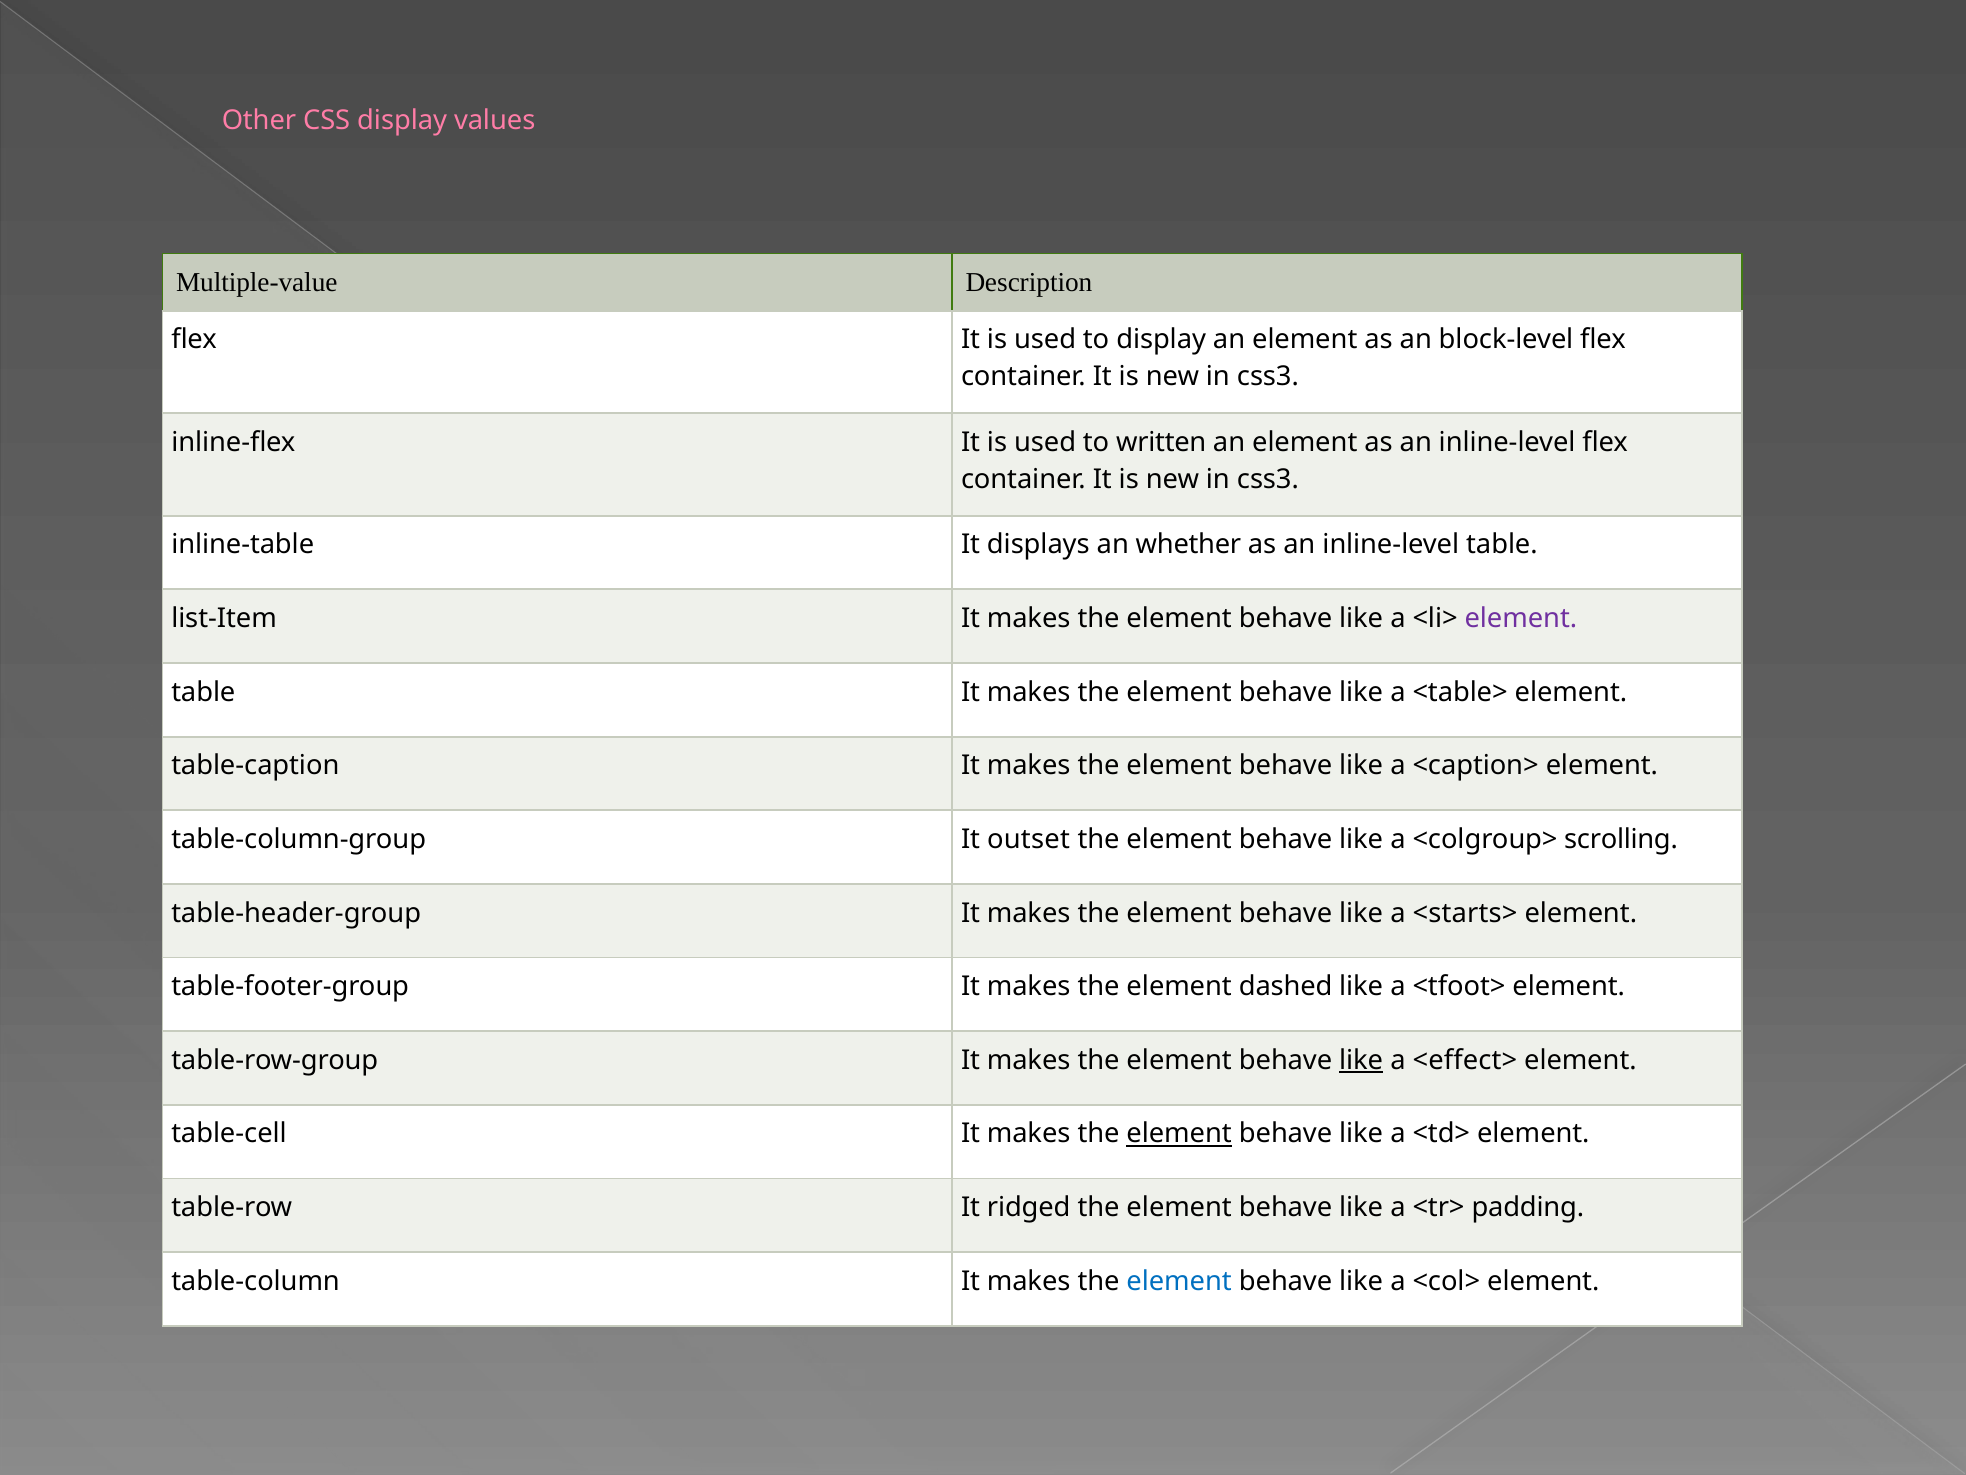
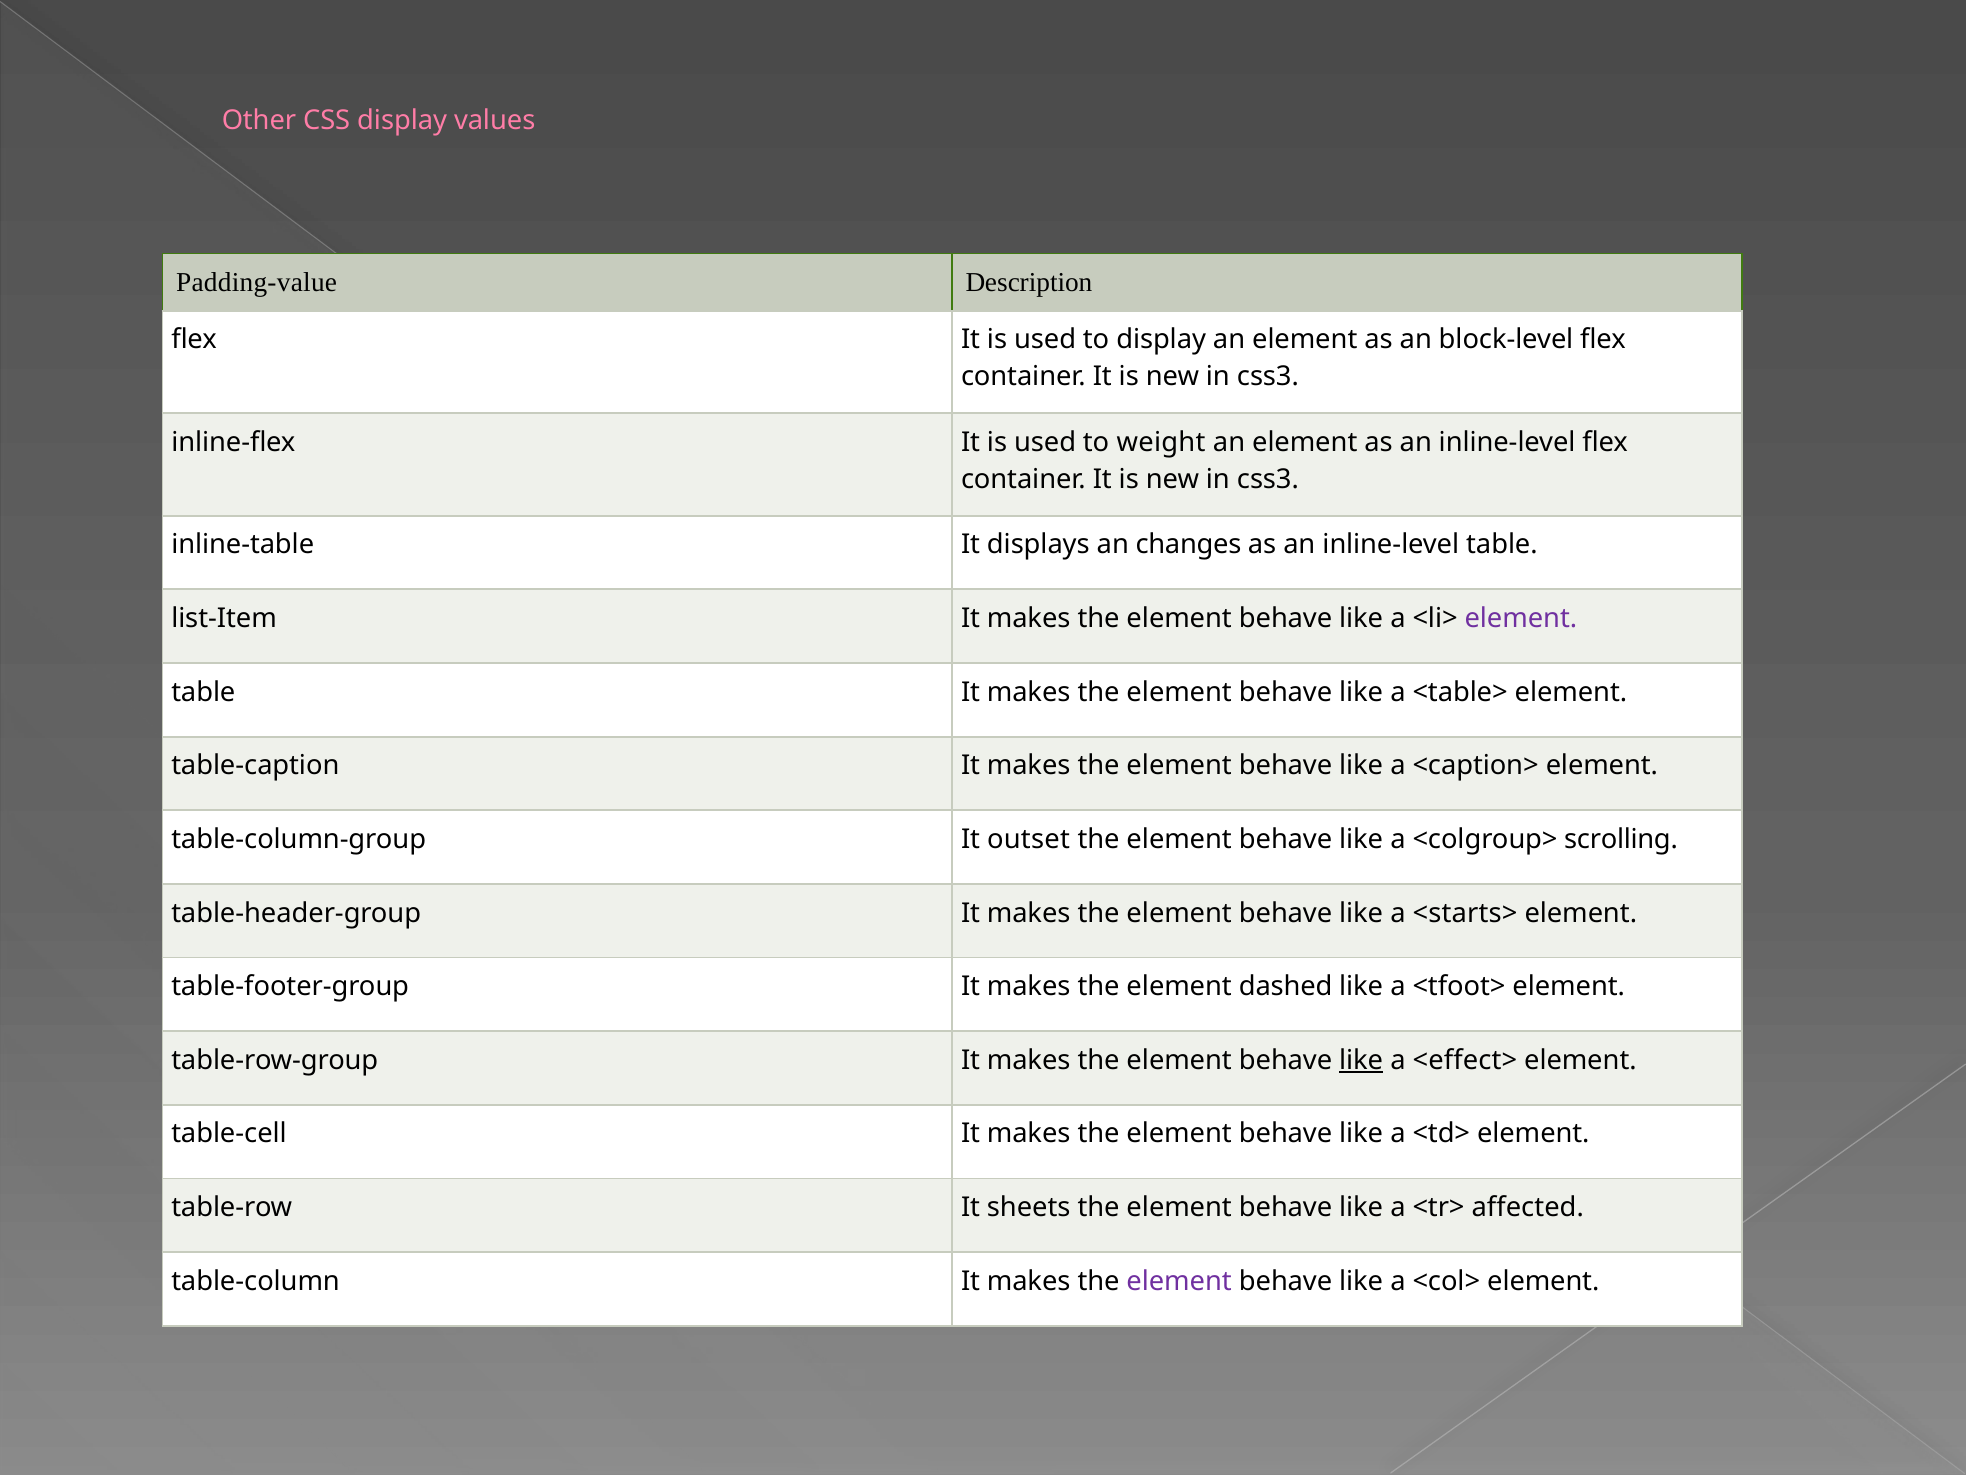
Multiple-value: Multiple-value -> Padding-value
written: written -> weight
whether: whether -> changes
element at (1179, 1134) underline: present -> none
ridged: ridged -> sheets
padding: padding -> affected
element at (1179, 1281) colour: blue -> purple
